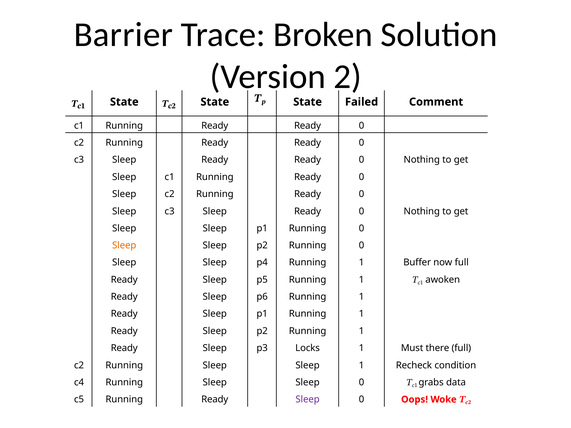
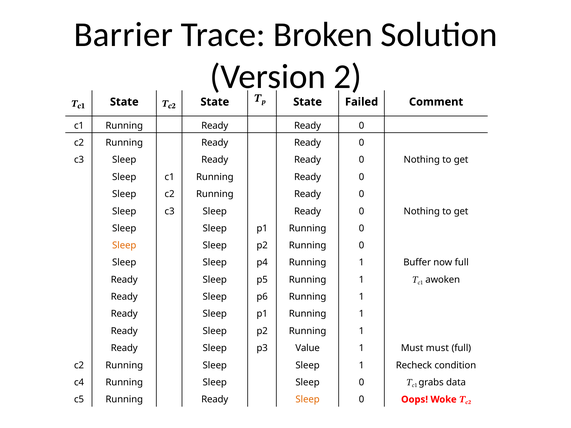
Locks: Locks -> Value
Must there: there -> must
Sleep at (308, 400) colour: purple -> orange
